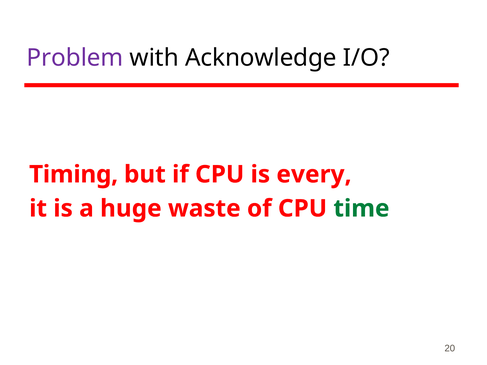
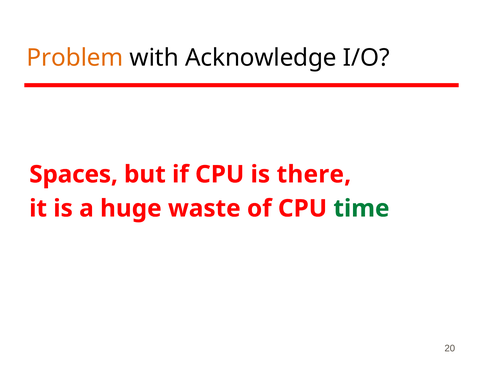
Problem colour: purple -> orange
Timing: Timing -> Spaces
every: every -> there
